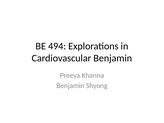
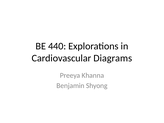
494: 494 -> 440
Cardiovascular Benjamin: Benjamin -> Diagrams
